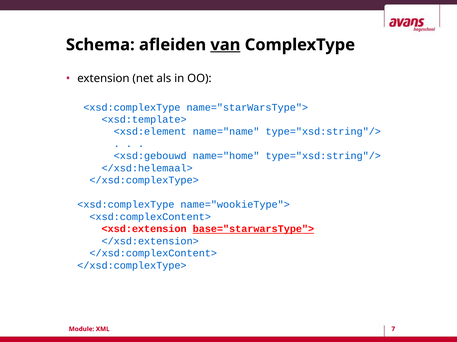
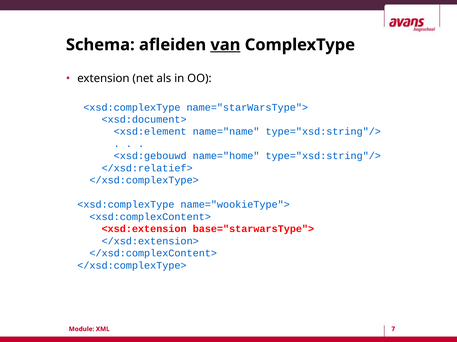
<xsd:template>: <xsd:template> -> <xsd:document>
</xsd:helemaal>: </xsd:helemaal> -> </xsd:relatief>
base="starwarsType"> underline: present -> none
